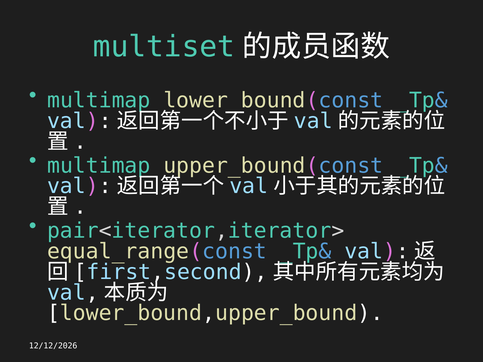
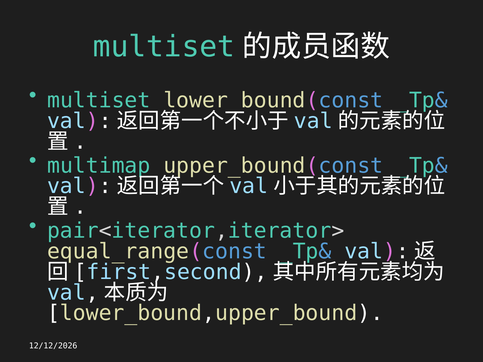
multimap at (99, 100): multimap -> multiset
